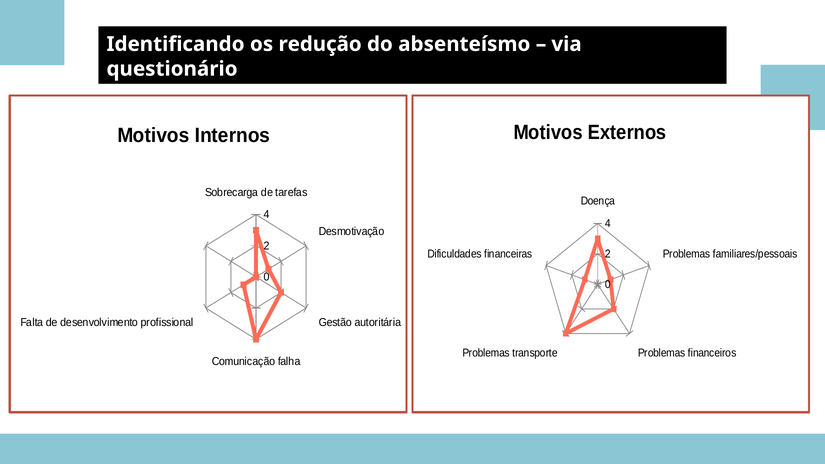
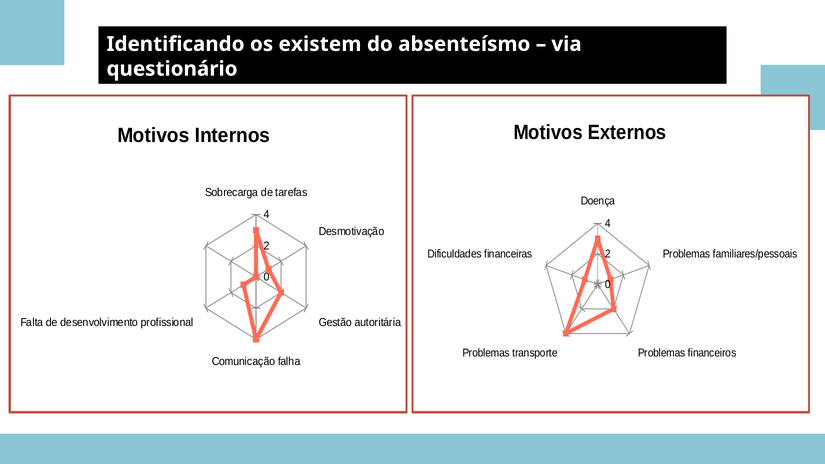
redução: redução -> existem
